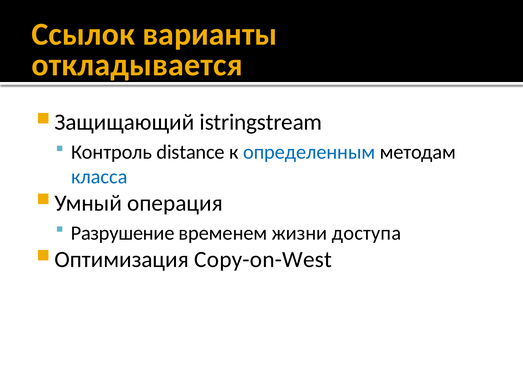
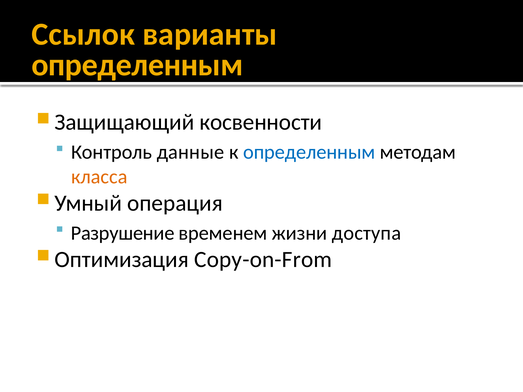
откладывается at (137, 65): откладывается -> определенным
istringstream: istringstream -> косвенности
distance: distance -> данные
класса colour: blue -> orange
Copy-on-West: Copy-on-West -> Copy-on-From
